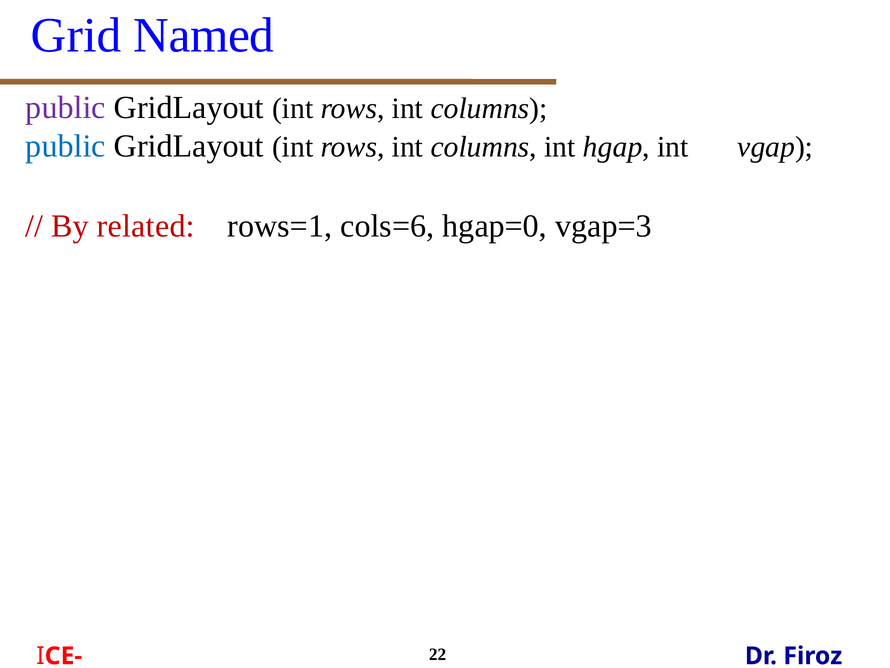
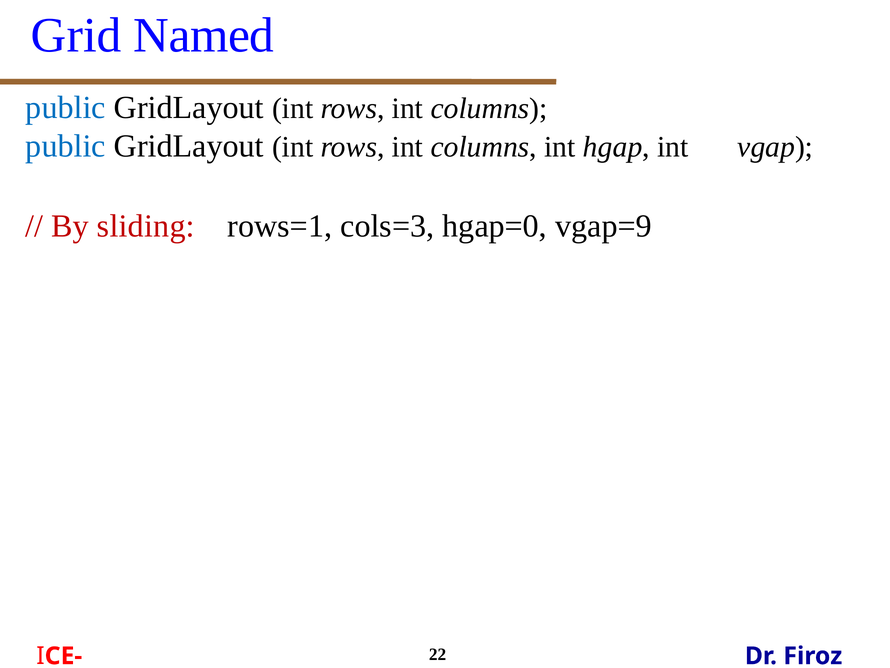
public at (66, 107) colour: purple -> blue
related: related -> sliding
cols=6: cols=6 -> cols=3
vgap=3: vgap=3 -> vgap=9
